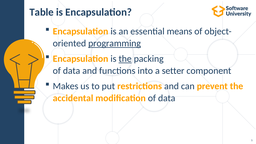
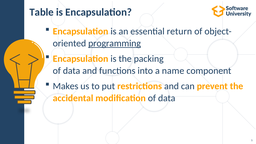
means: means -> return
the at (125, 59) underline: present -> none
setter: setter -> name
